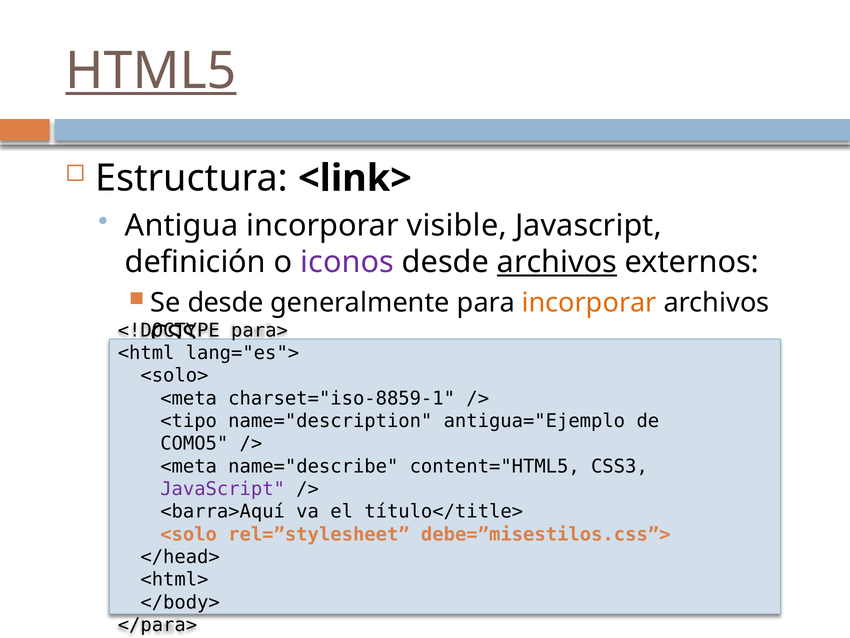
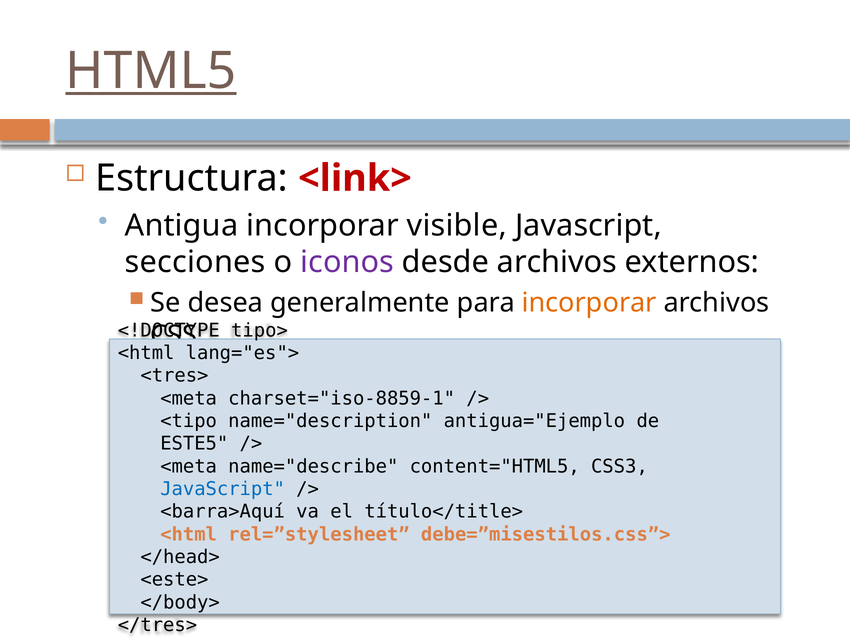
<link> colour: black -> red
definición: definición -> secciones
archivos at (557, 262) underline: present -> none
Se desde: desde -> desea
para>: para> -> tipo>
<solo>: <solo> -> <tres>
COMO5: COMO5 -> ESTE5
JavaScript at (223, 489) colour: purple -> blue
<solo at (189, 534): <solo -> <html
<html>: <html> -> <este>
</para>: </para> -> </tres>
